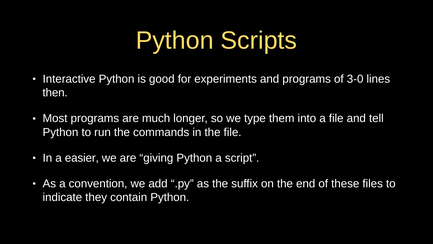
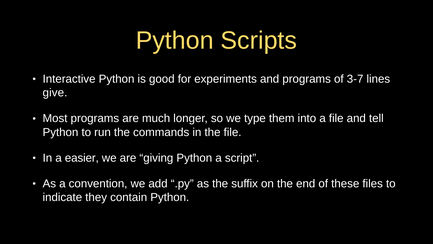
3-0: 3-0 -> 3-7
then: then -> give
